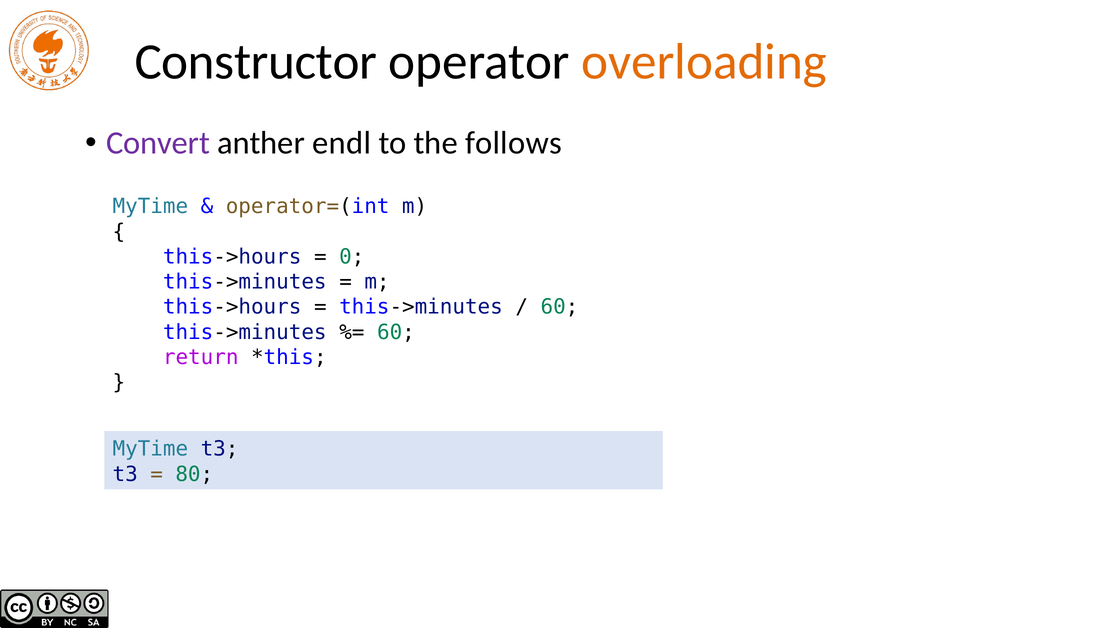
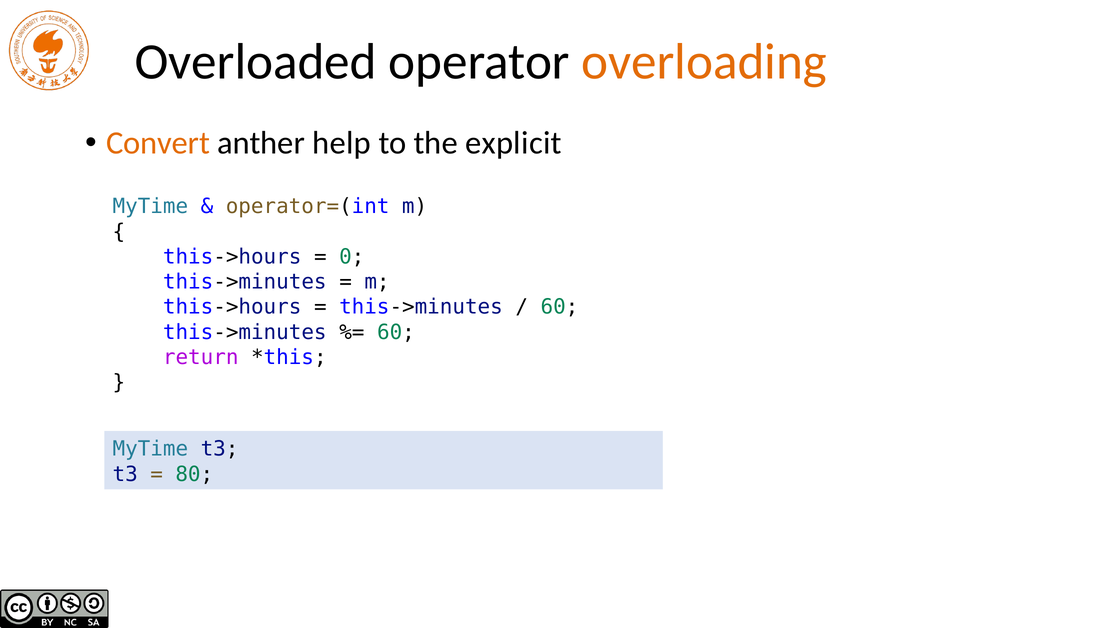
Constructor: Constructor -> Overloaded
Convert colour: purple -> orange
endl: endl -> help
follows: follows -> explicit
